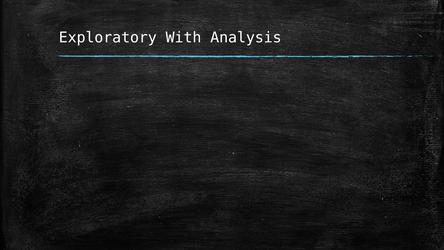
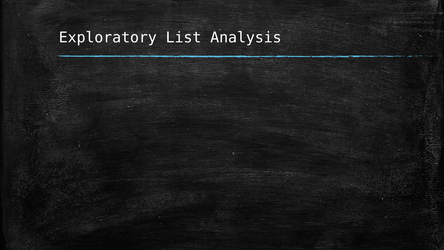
With: With -> List
